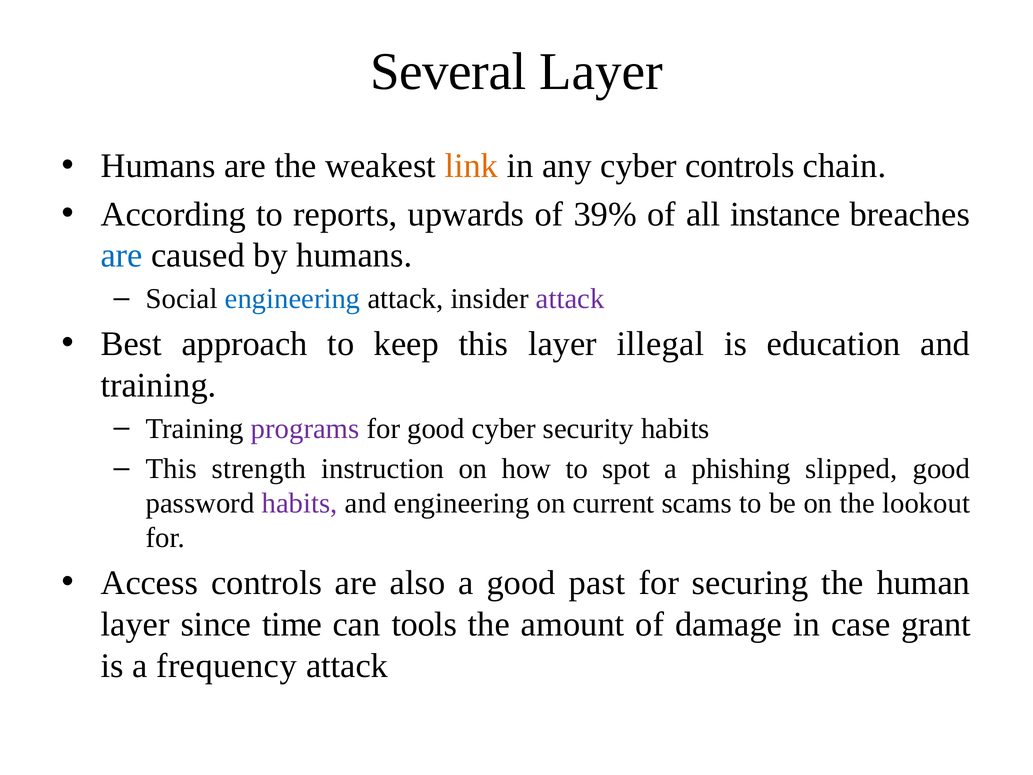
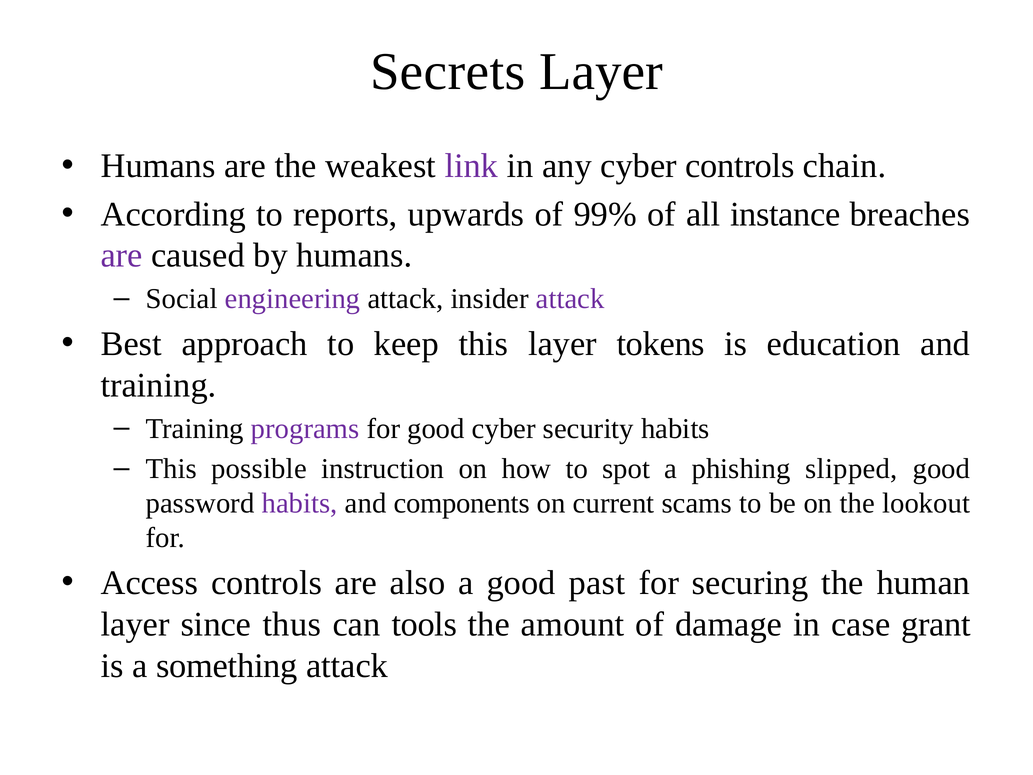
Several: Several -> Secrets
link colour: orange -> purple
39%: 39% -> 99%
are at (122, 256) colour: blue -> purple
engineering at (293, 299) colour: blue -> purple
illegal: illegal -> tokens
strength: strength -> possible
and engineering: engineering -> components
time: time -> thus
frequency: frequency -> something
